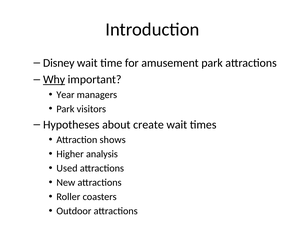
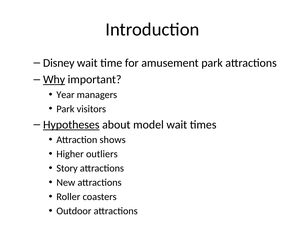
Hypotheses underline: none -> present
create: create -> model
analysis: analysis -> outliers
Used: Used -> Story
